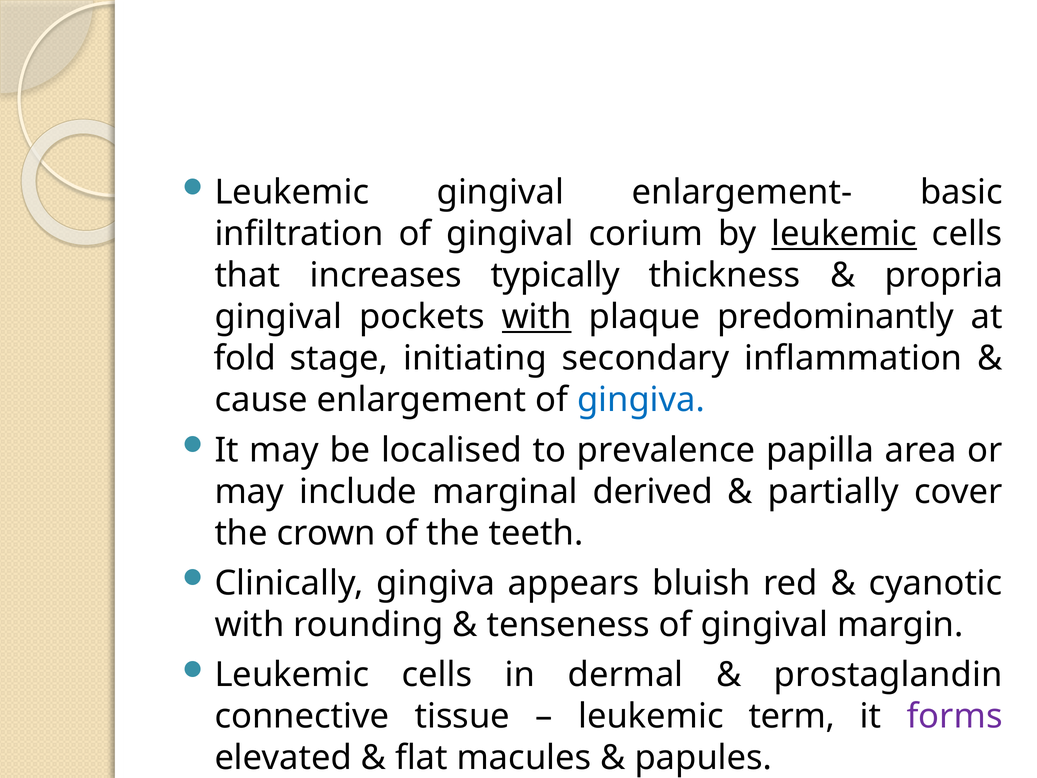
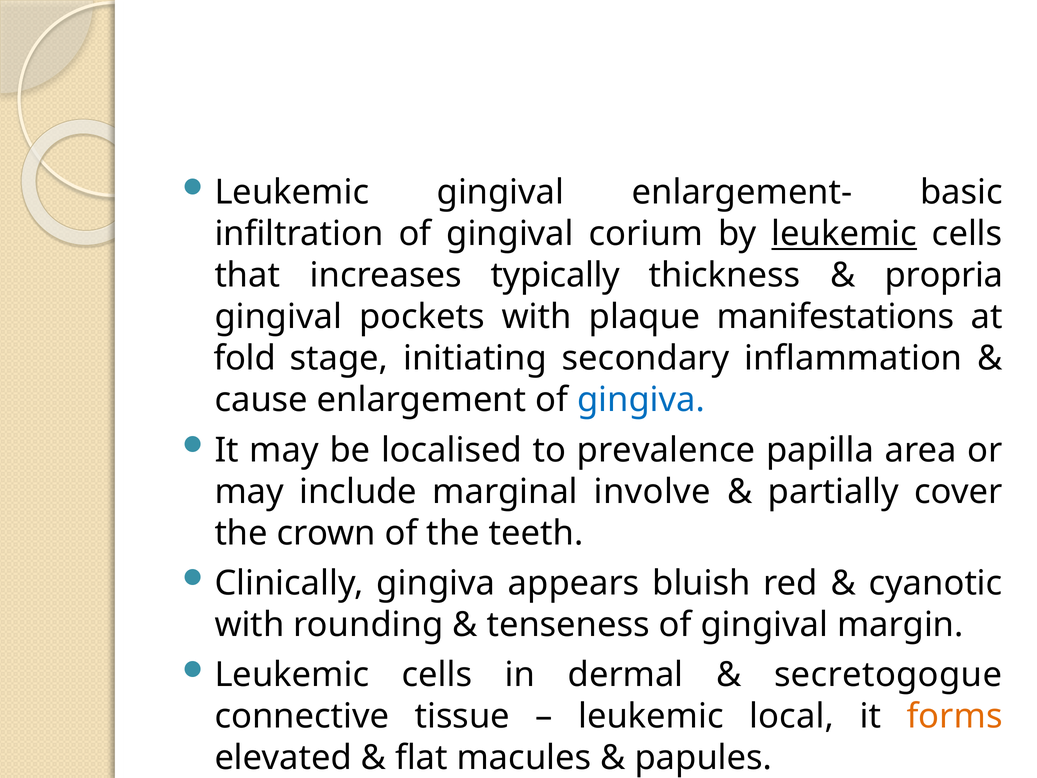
with at (537, 317) underline: present -> none
predominantly: predominantly -> manifestations
derived: derived -> involve
prostaglandin: prostaglandin -> secretogogue
term: term -> local
forms colour: purple -> orange
